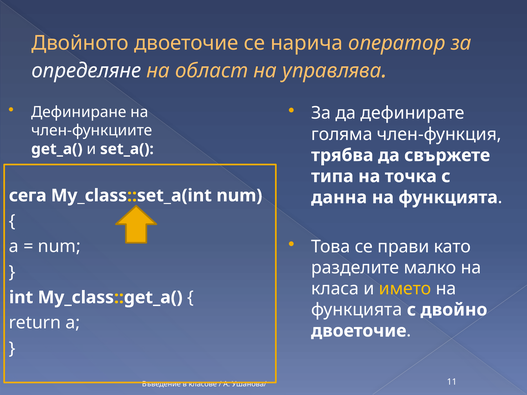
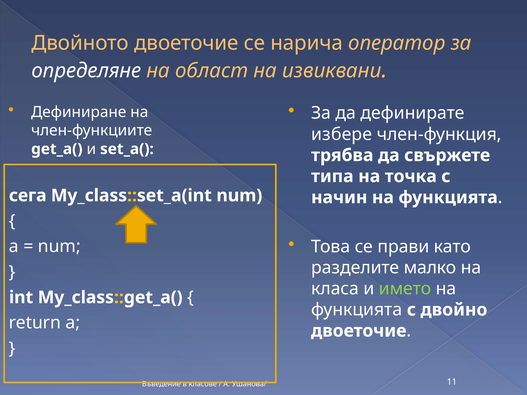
управлява: управлява -> извиквани
голяма: голяма -> избере
данна: данна -> начин
името colour: yellow -> light green
